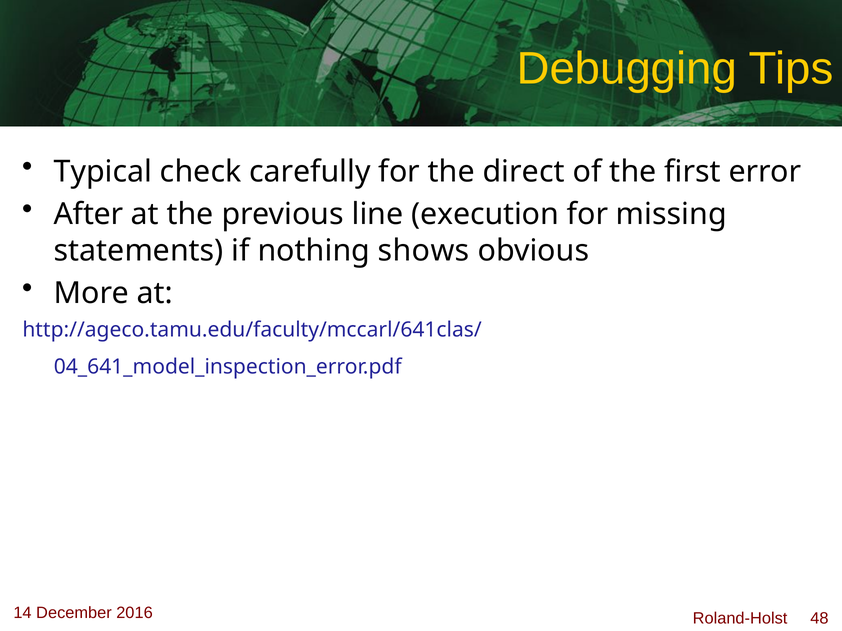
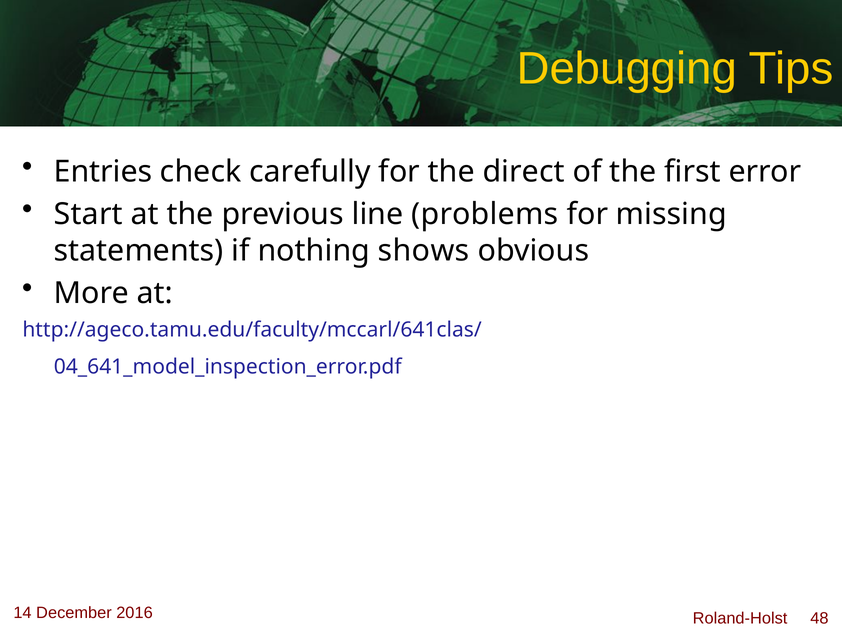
Typical: Typical -> Entries
After: After -> Start
execution: execution -> problems
